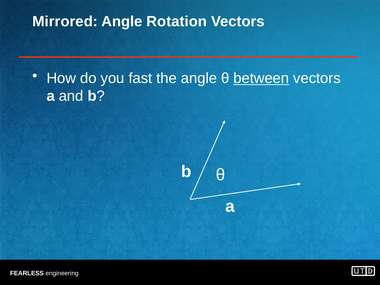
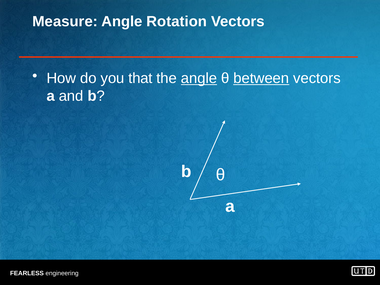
Mirrored: Mirrored -> Measure
fast: fast -> that
angle at (199, 78) underline: none -> present
